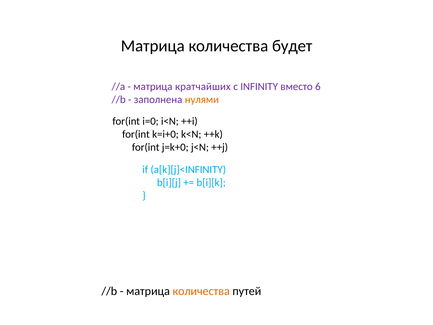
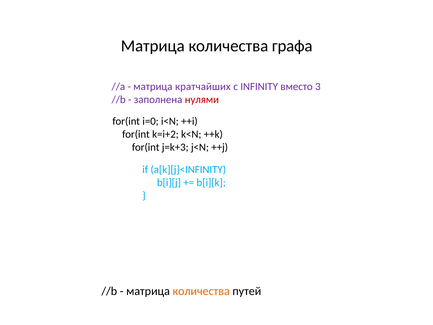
будет: будет -> графа
6: 6 -> 3
нулями colour: orange -> red
k=i+0: k=i+0 -> k=i+2
j=k+0: j=k+0 -> j=k+3
